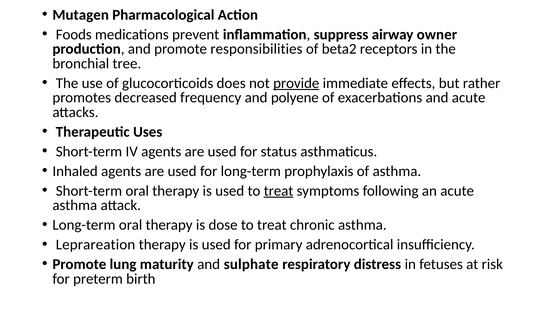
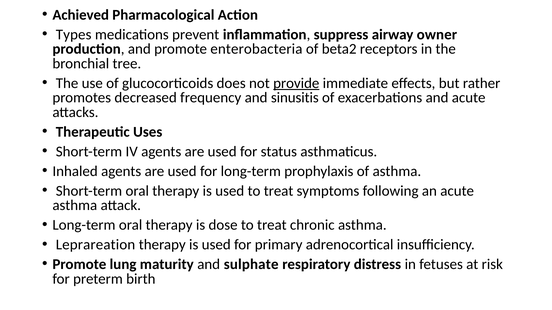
Mutagen: Mutagen -> Achieved
Foods: Foods -> Types
responsibilities: responsibilities -> enterobacteria
polyene: polyene -> sinusitis
treat at (279, 191) underline: present -> none
